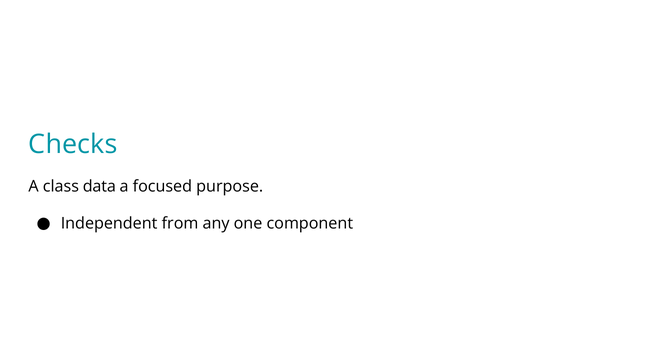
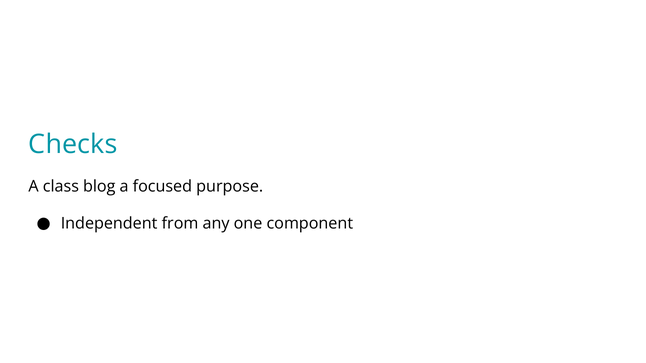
data: data -> blog
